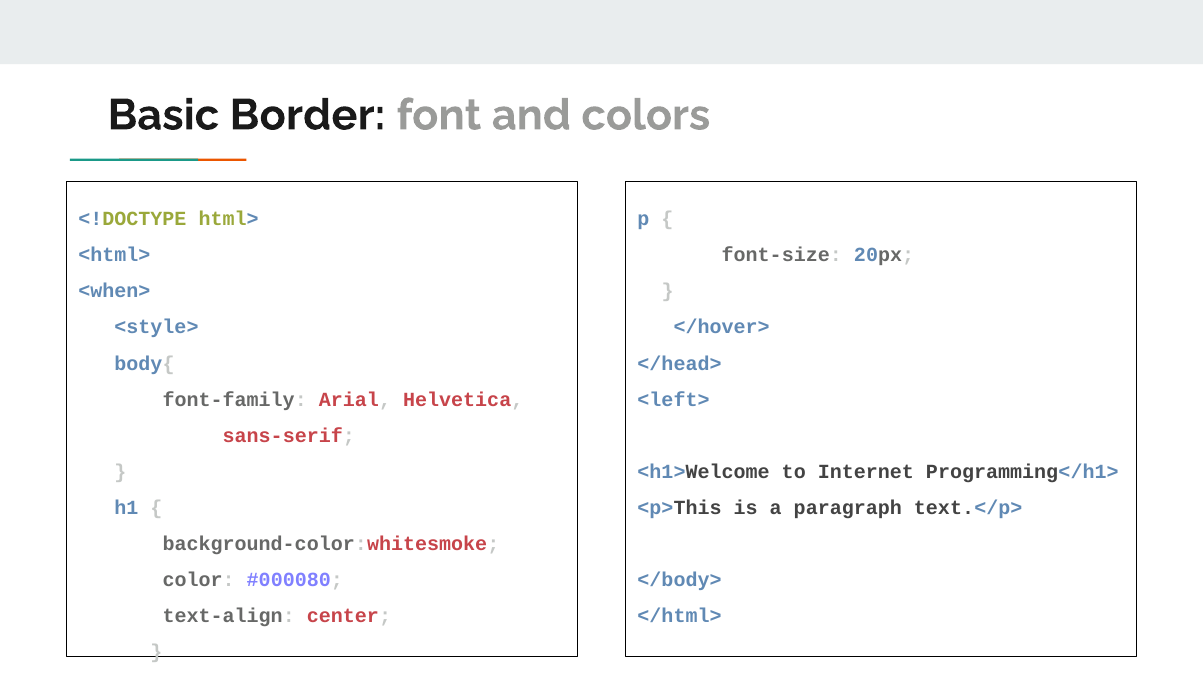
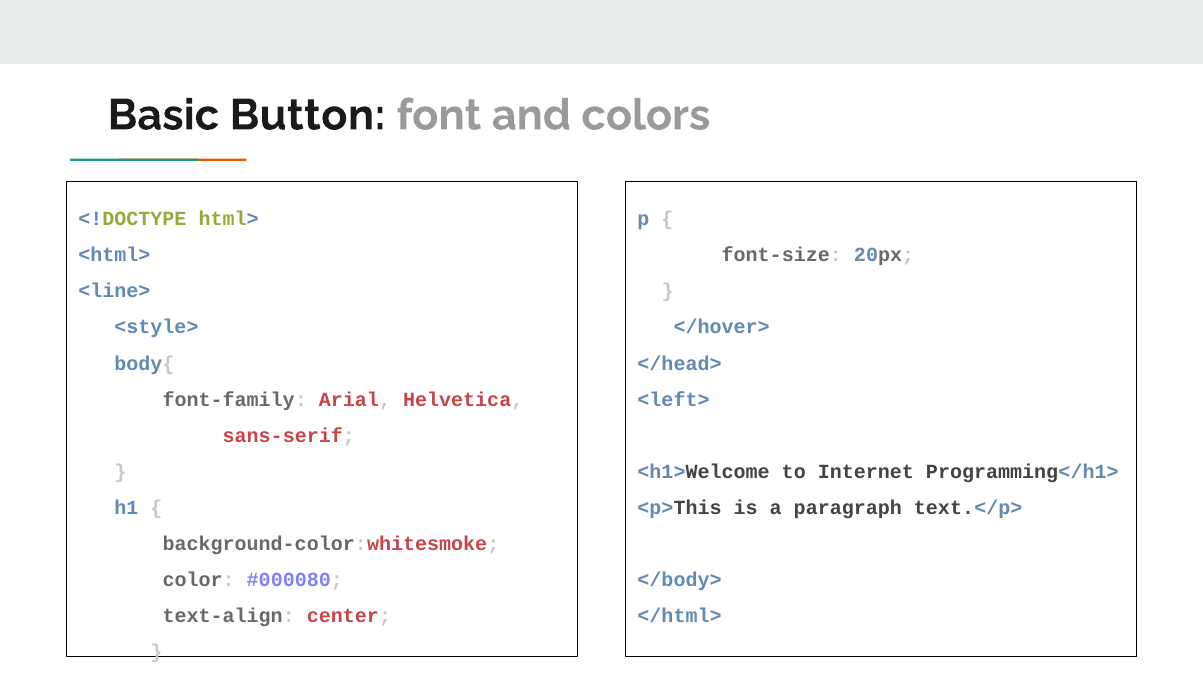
Border: Border -> Button
<when>: <when> -> <line>
